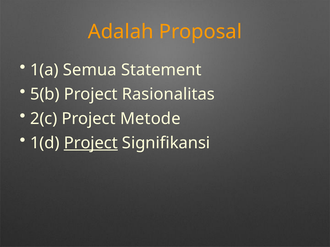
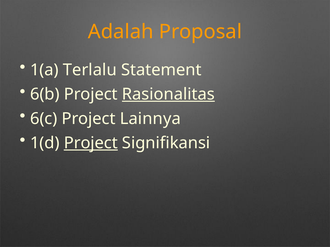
Semua: Semua -> Terlalu
5(b: 5(b -> 6(b
Rasionalitas underline: none -> present
2(c: 2(c -> 6(c
Metode: Metode -> Lainnya
